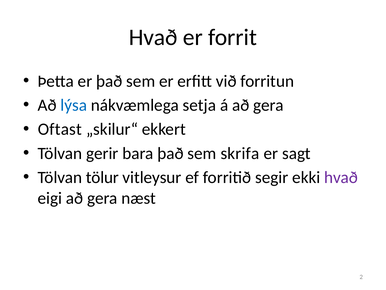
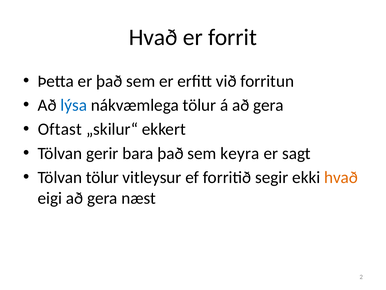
nákvæmlega setja: setja -> tölur
skrifa: skrifa -> keyra
hvað at (341, 177) colour: purple -> orange
